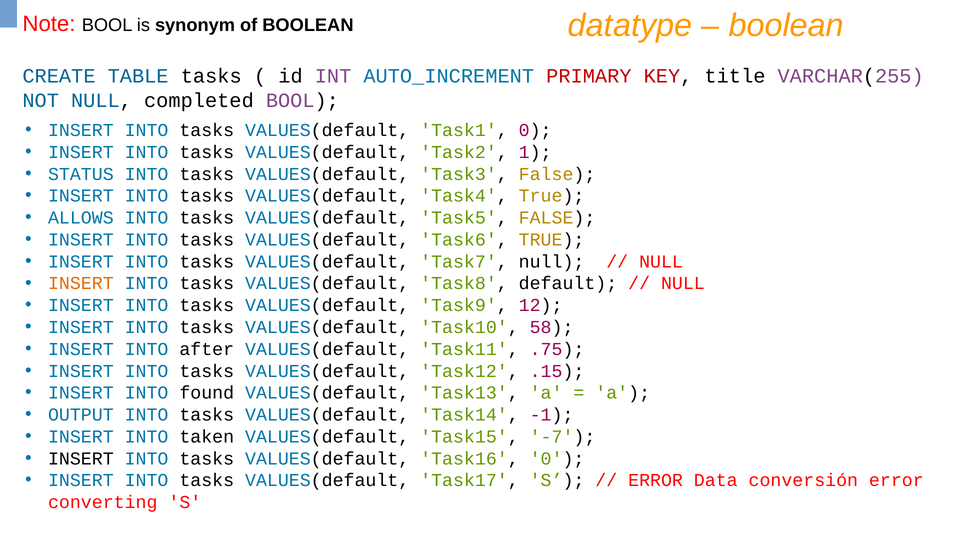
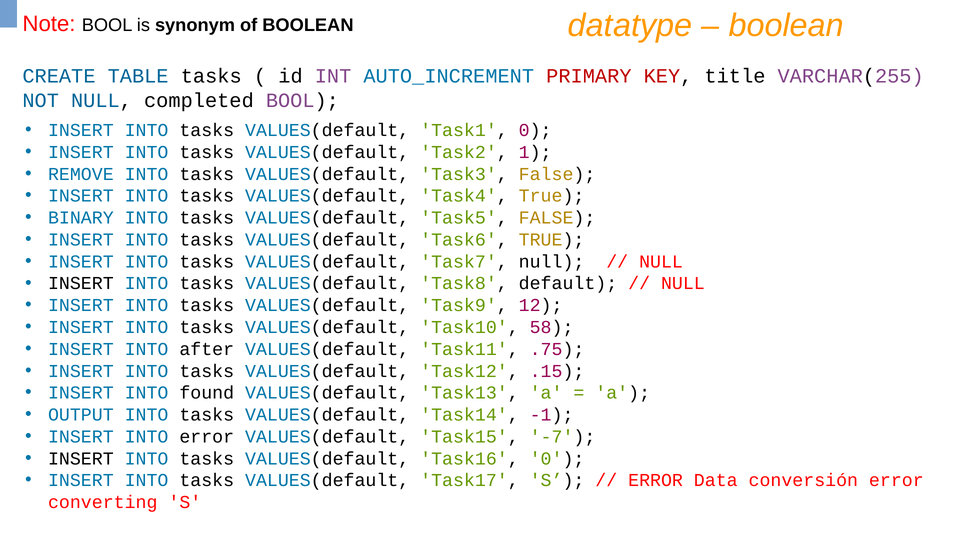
STATUS: STATUS -> REMOVE
ALLOWS: ALLOWS -> BINARY
INSERT at (81, 284) colour: orange -> black
INTO taken: taken -> error
